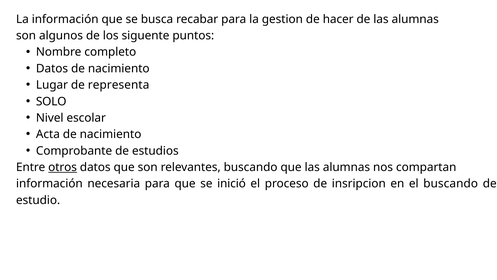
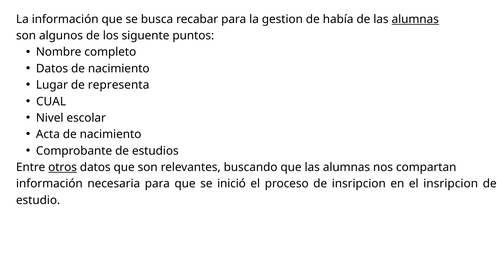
hacer: hacer -> había
alumnas at (415, 19) underline: none -> present
SOLO: SOLO -> CUAL
el buscando: buscando -> insripcion
